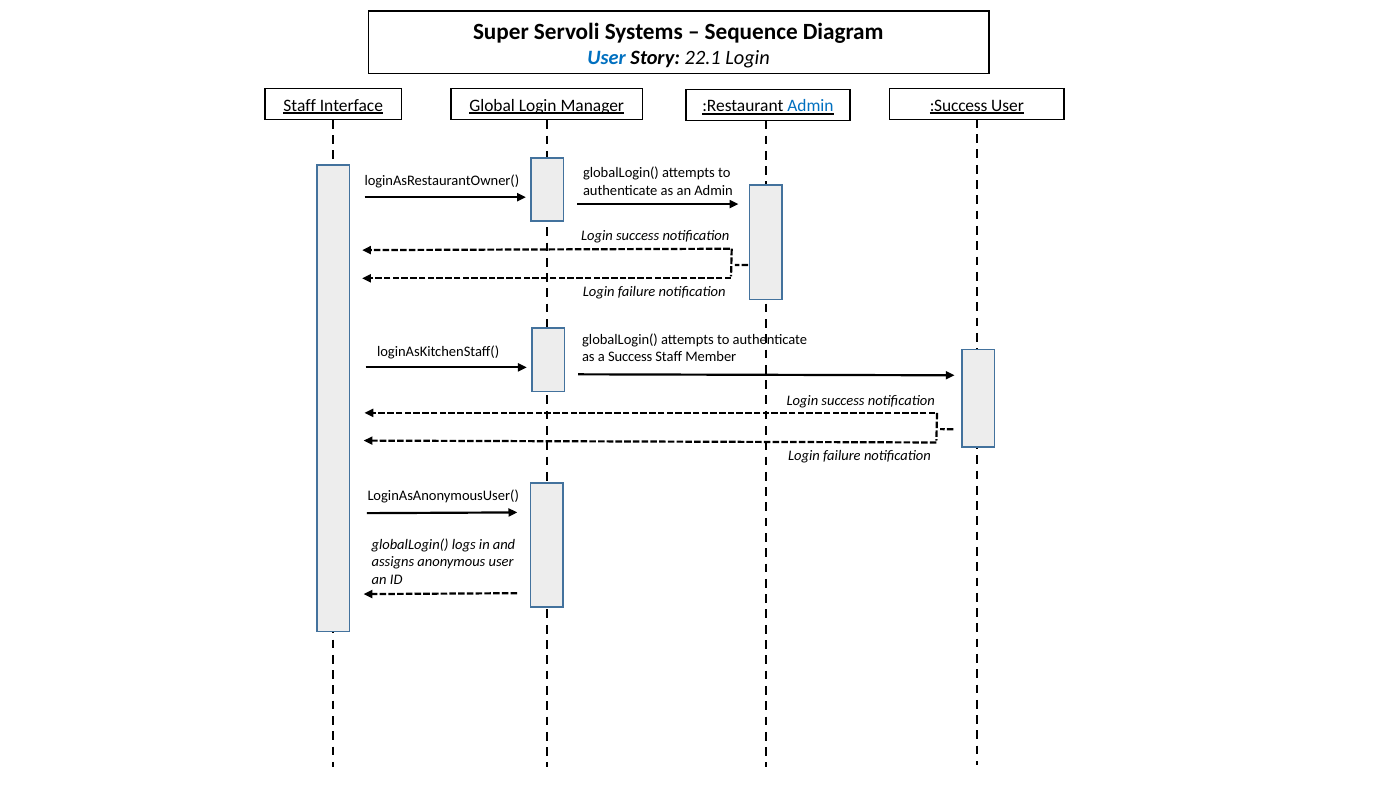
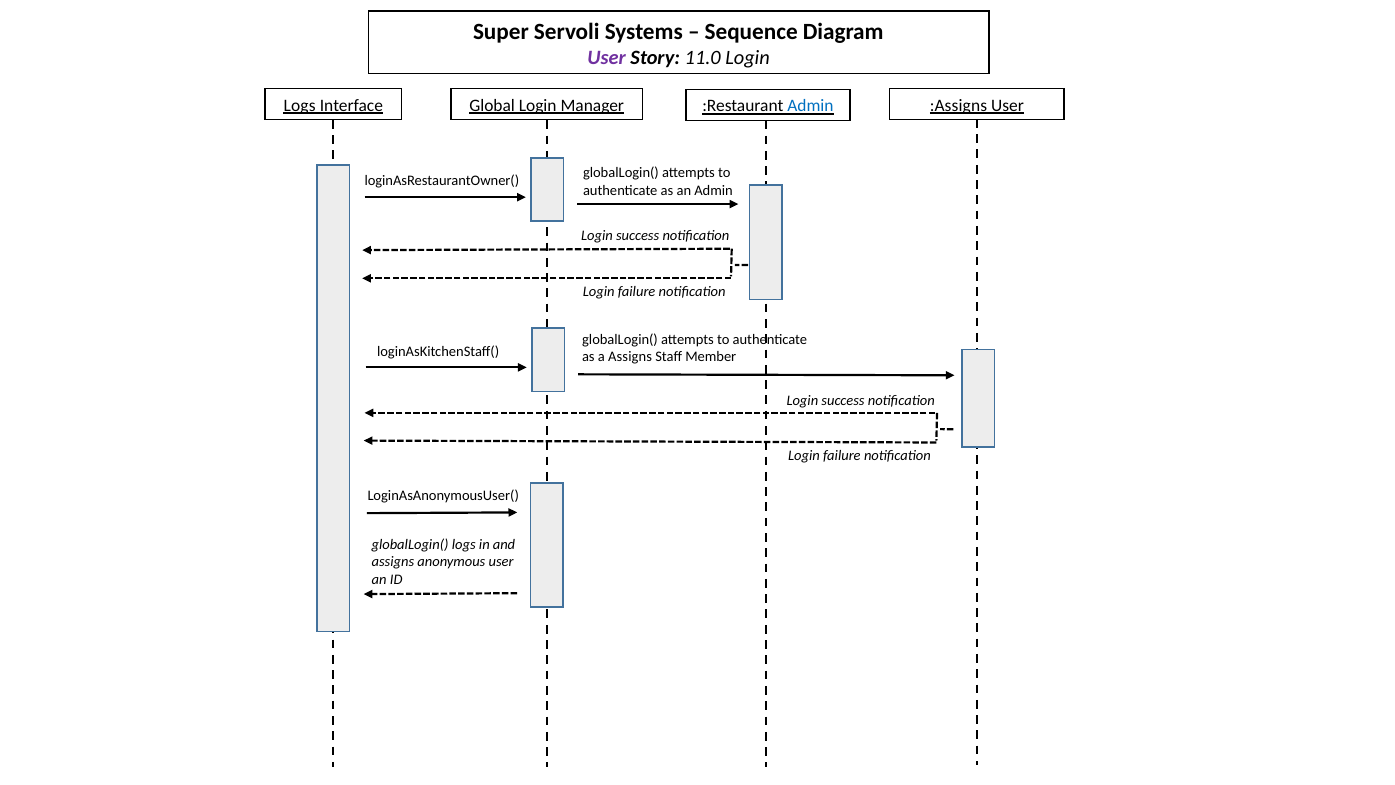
User at (607, 58) colour: blue -> purple
22.1: 22.1 -> 11.0
Staff at (300, 105): Staff -> Logs
:Success: :Success -> :Assigns
a Success: Success -> Assigns
